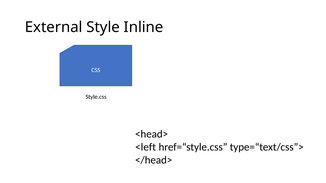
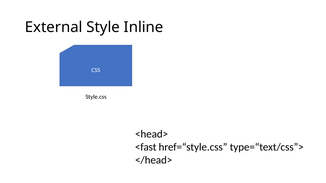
<left: <left -> <fast
